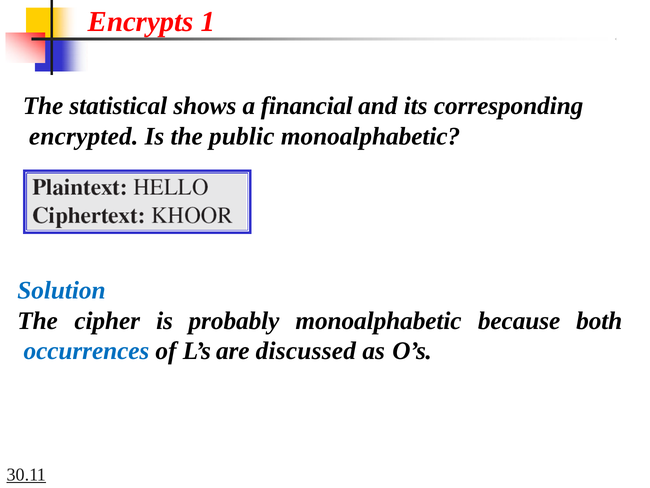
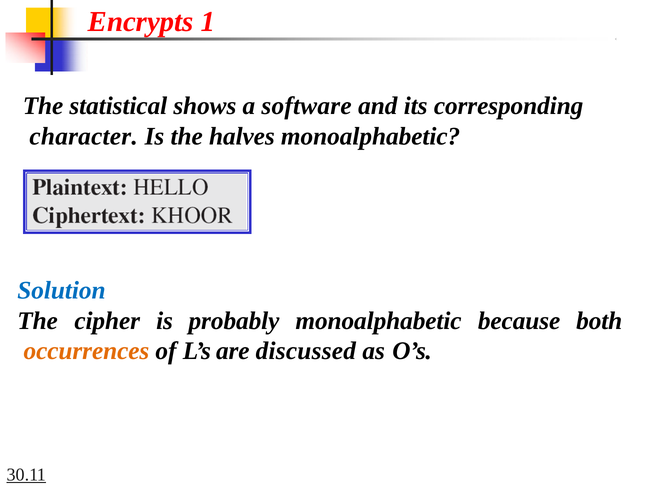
financial: financial -> software
encrypted: encrypted -> character
public: public -> halves
occurrences colour: blue -> orange
